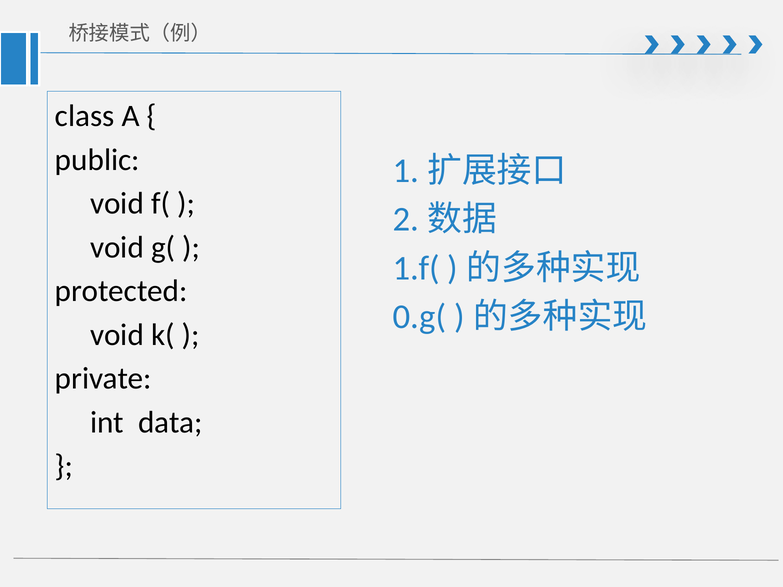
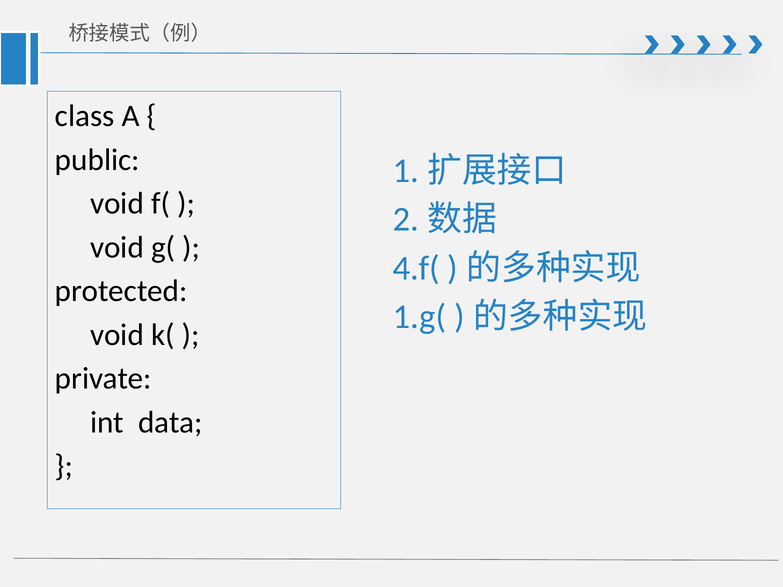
1.f(: 1.f( -> 4.f(
0.g(: 0.g( -> 1.g(
